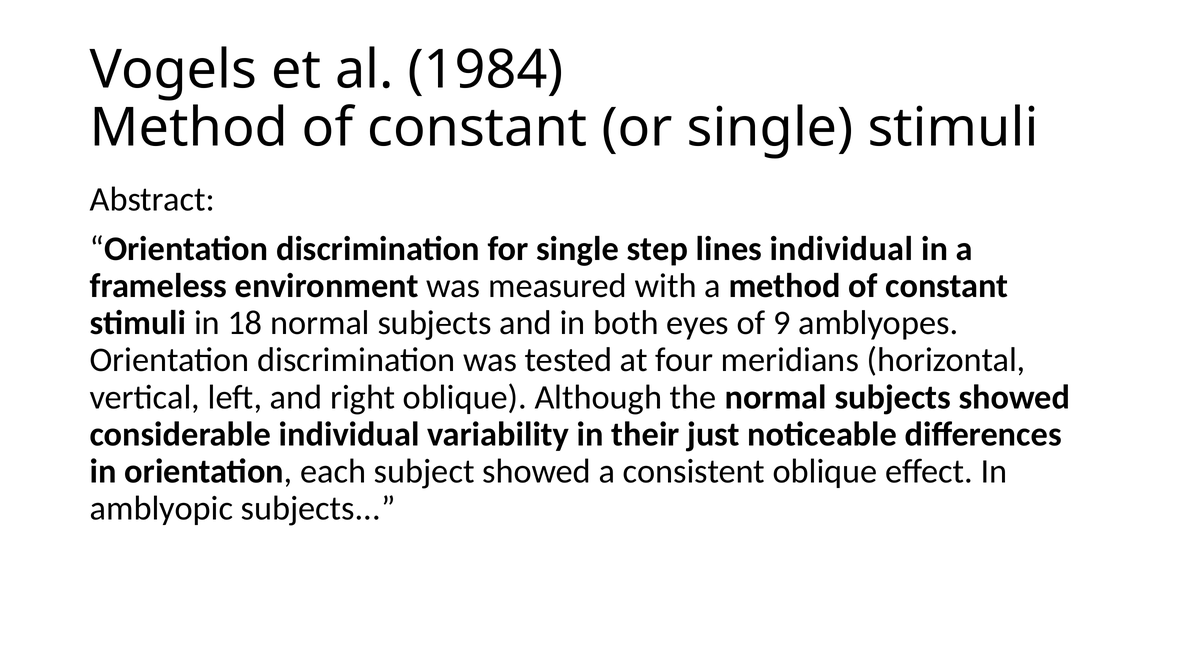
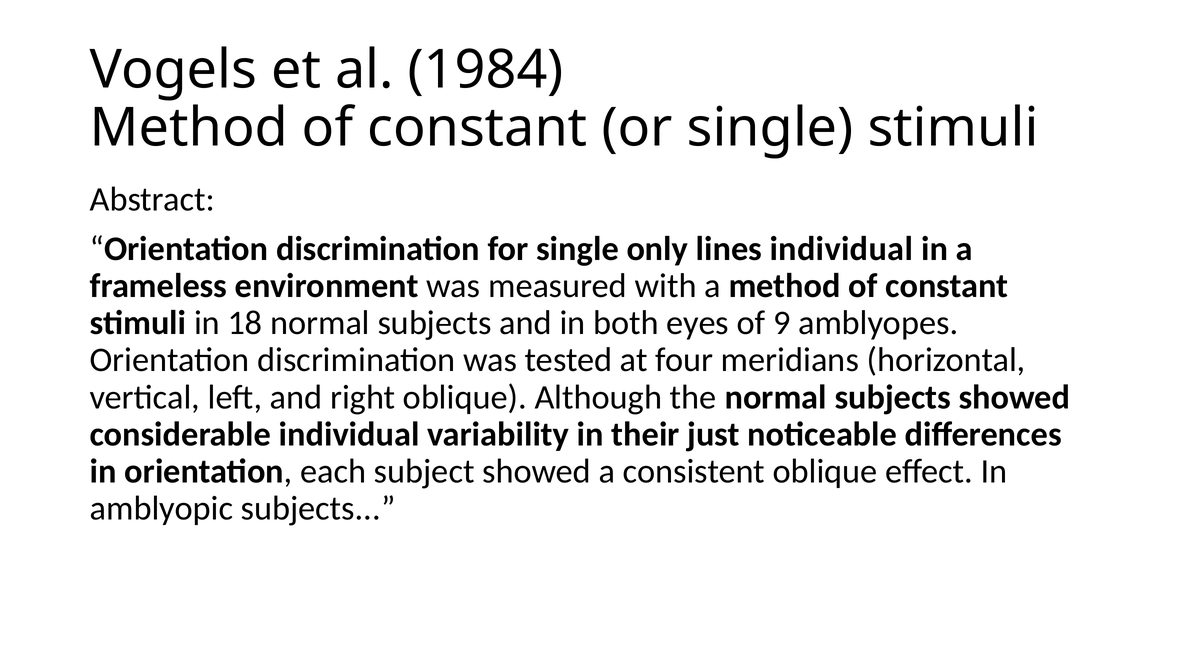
step: step -> only
